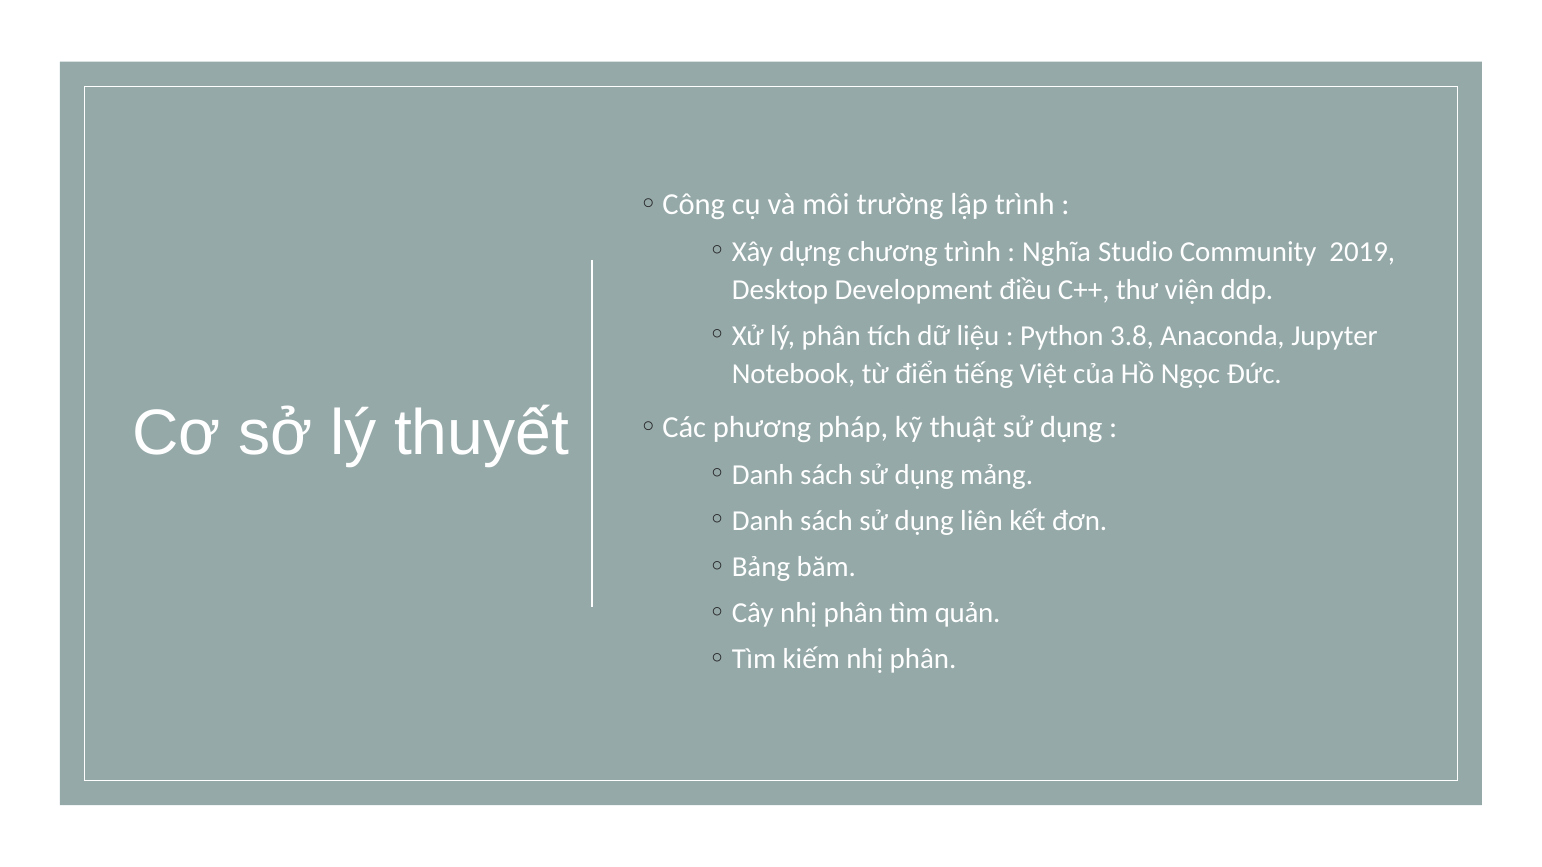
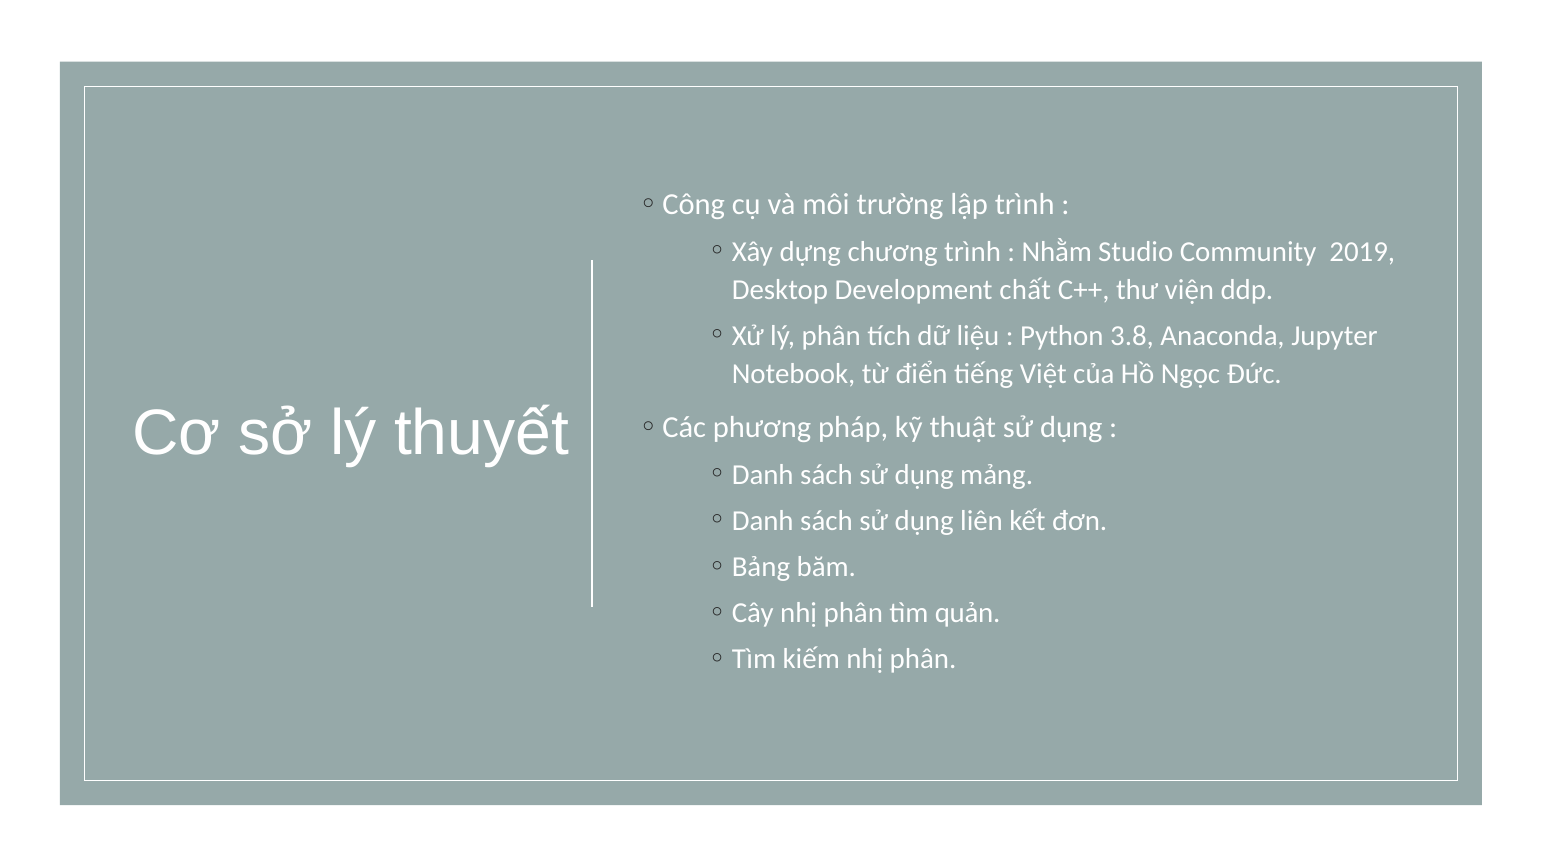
Nghĩa: Nghĩa -> Nhằm
điều: điều -> chất
